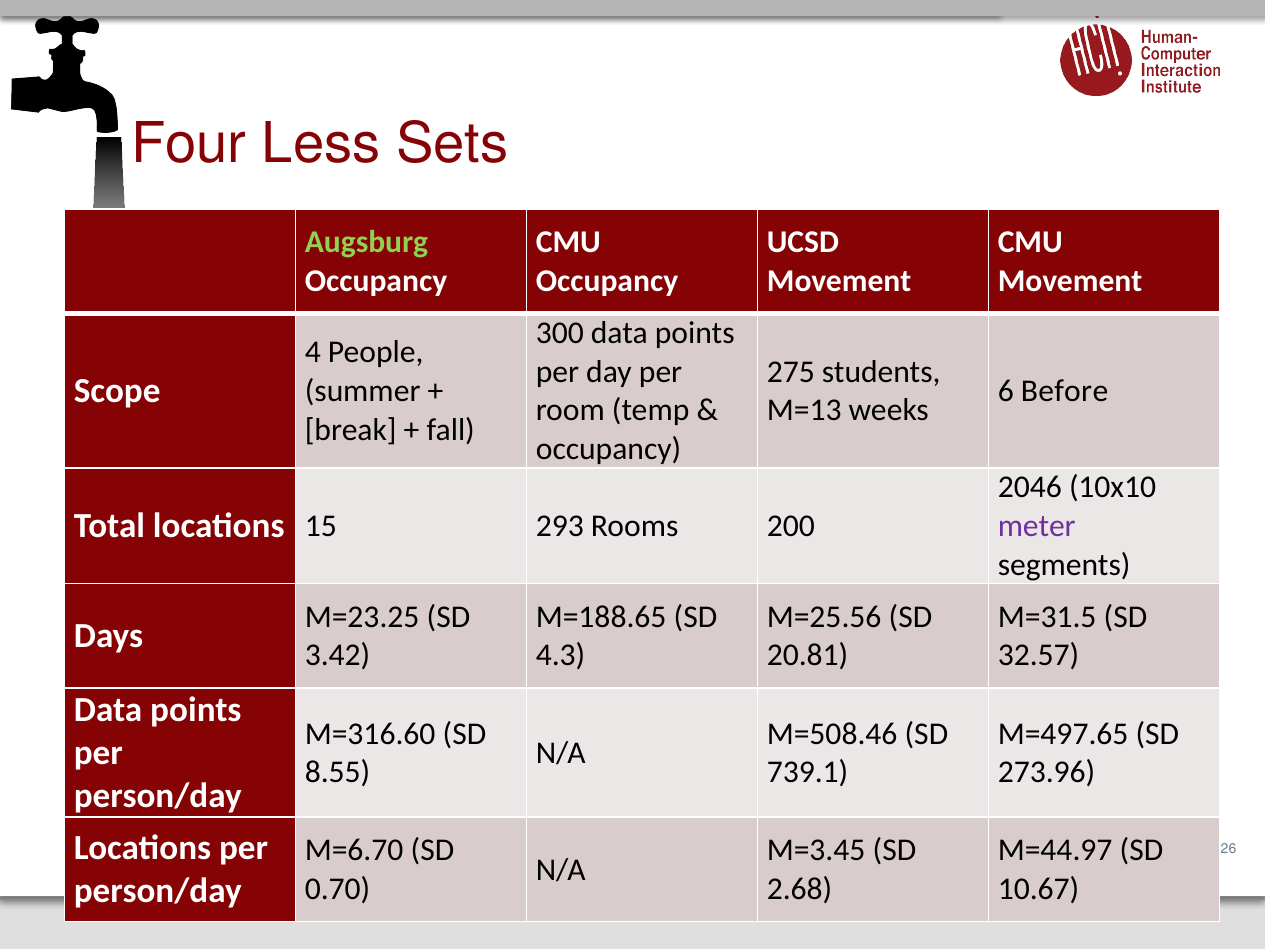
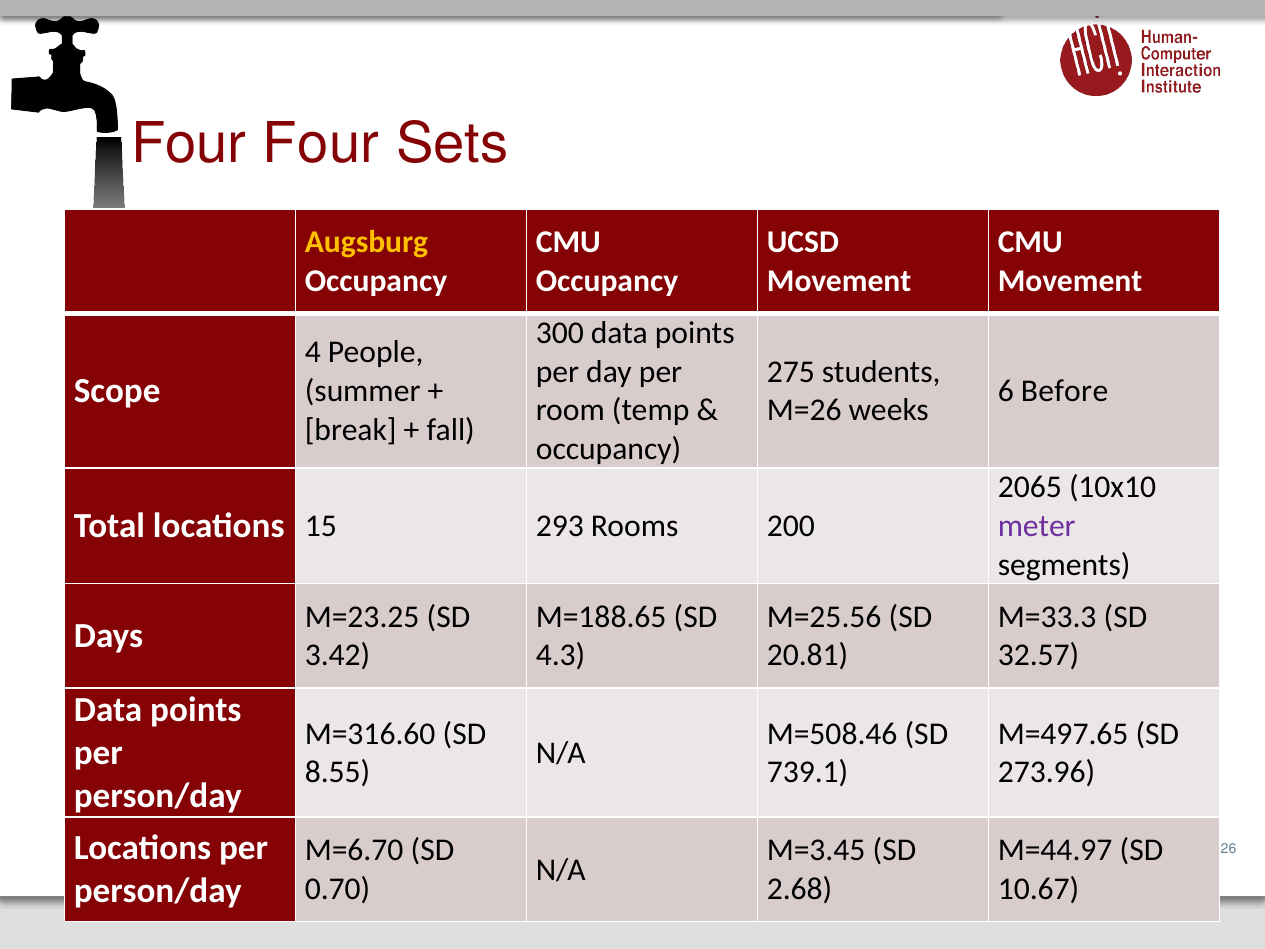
Four Less: Less -> Four
Augsburg colour: light green -> yellow
M=13: M=13 -> M=26
2046: 2046 -> 2065
M=31.5: M=31.5 -> M=33.3
